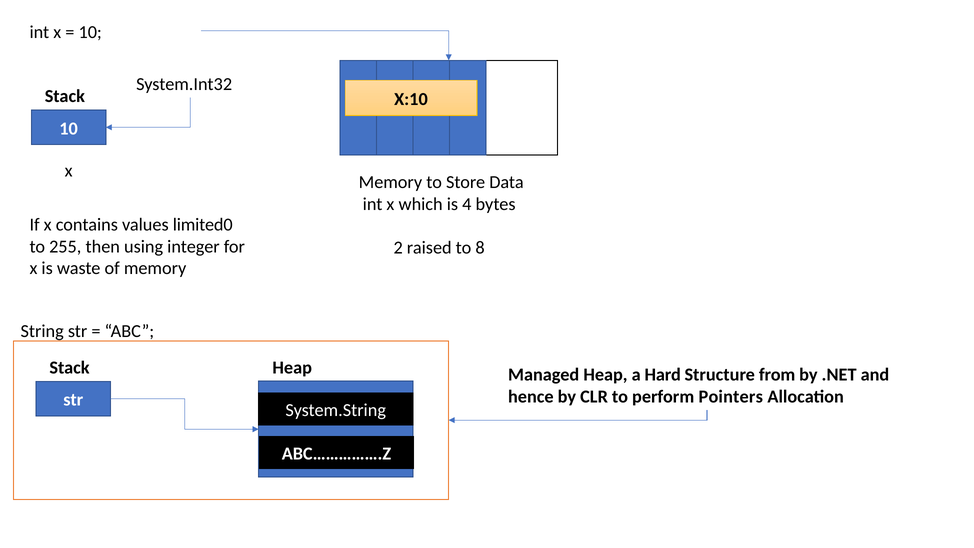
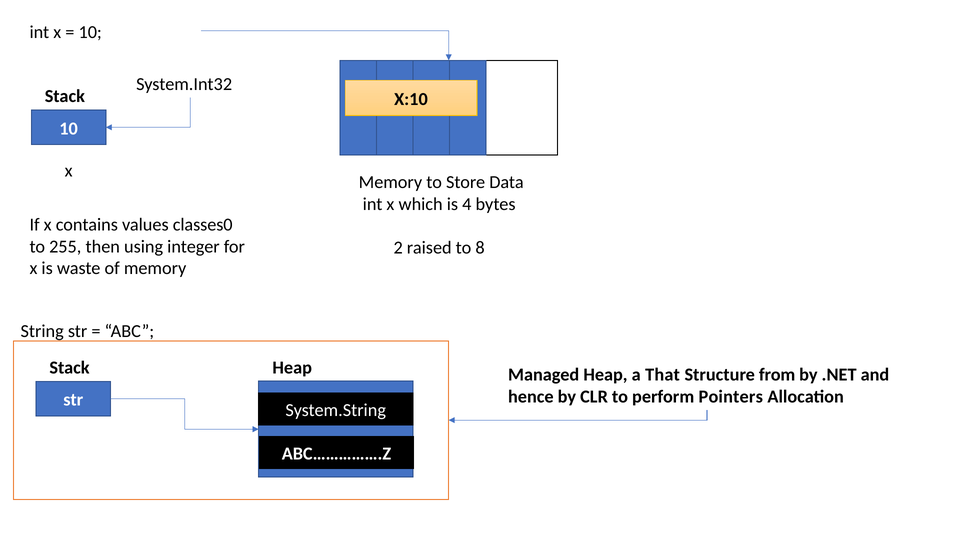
limited0: limited0 -> classes0
Hard: Hard -> That
